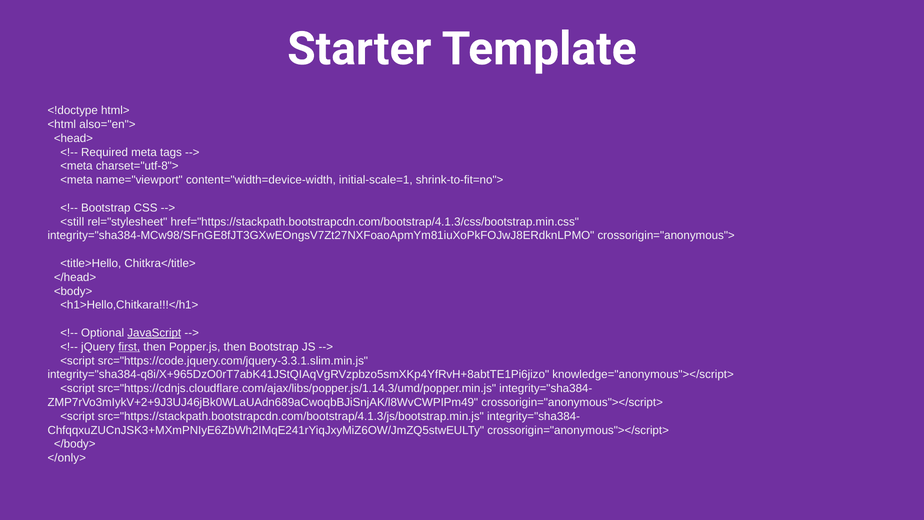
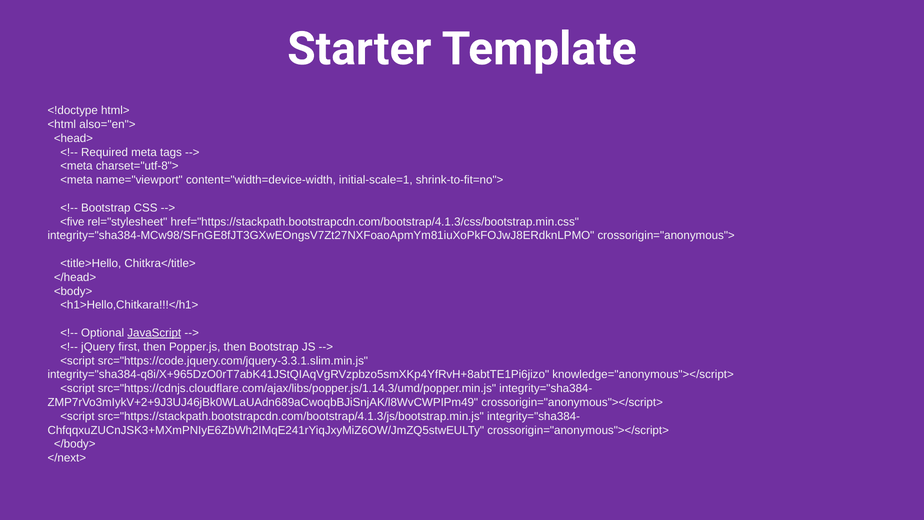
<still: <still -> <five
first underline: present -> none
</only>: </only> -> </next>
